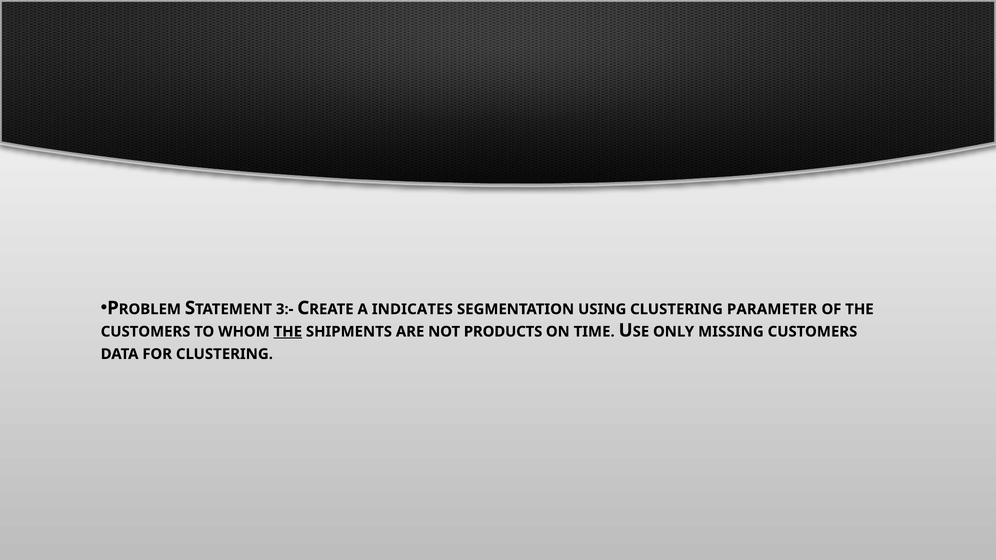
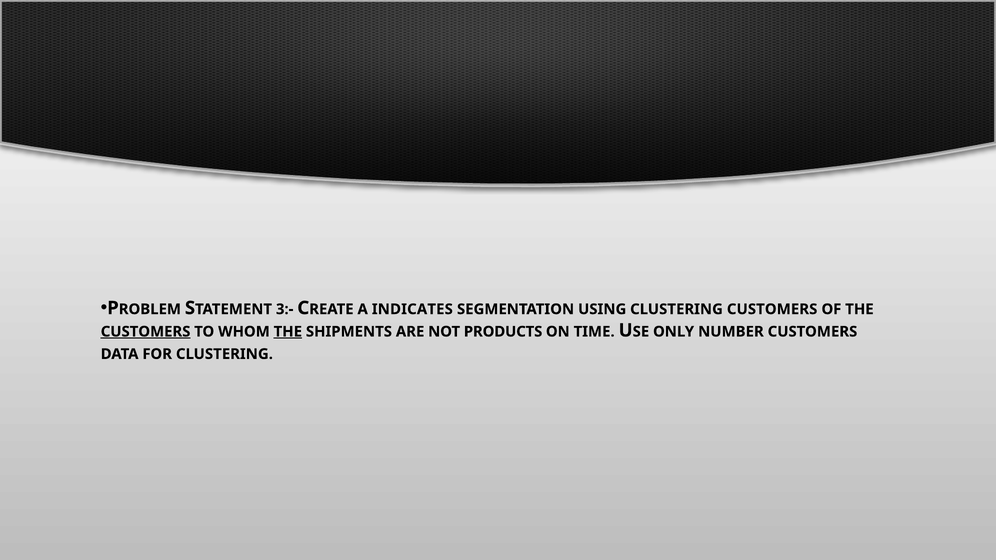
CLUSTERING PARAMETER: PARAMETER -> CUSTOMERS
CUSTOMERS at (146, 332) underline: none -> present
MISSING: MISSING -> NUMBER
